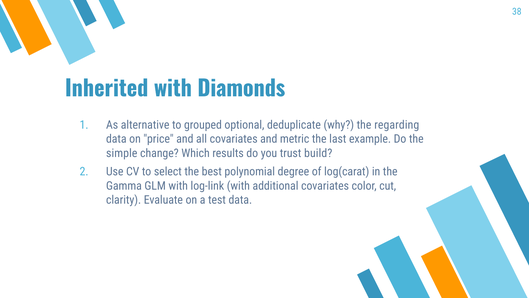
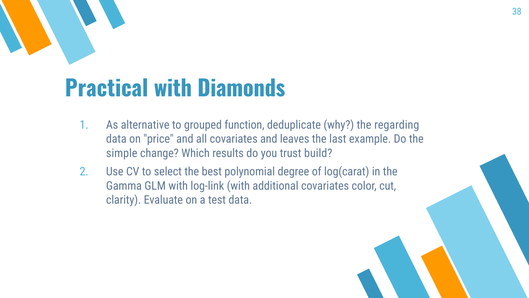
Inherited: Inherited -> Practical
optional: optional -> function
metric: metric -> leaves
